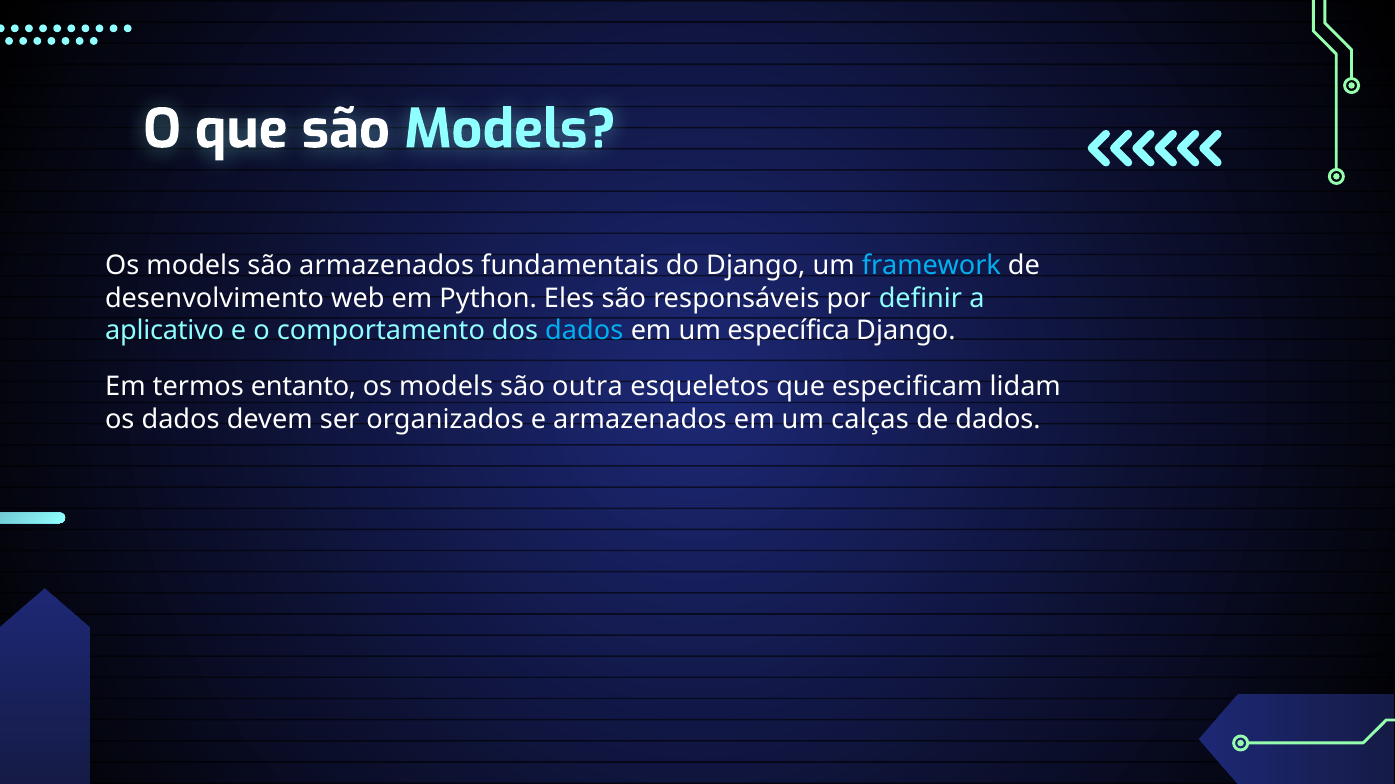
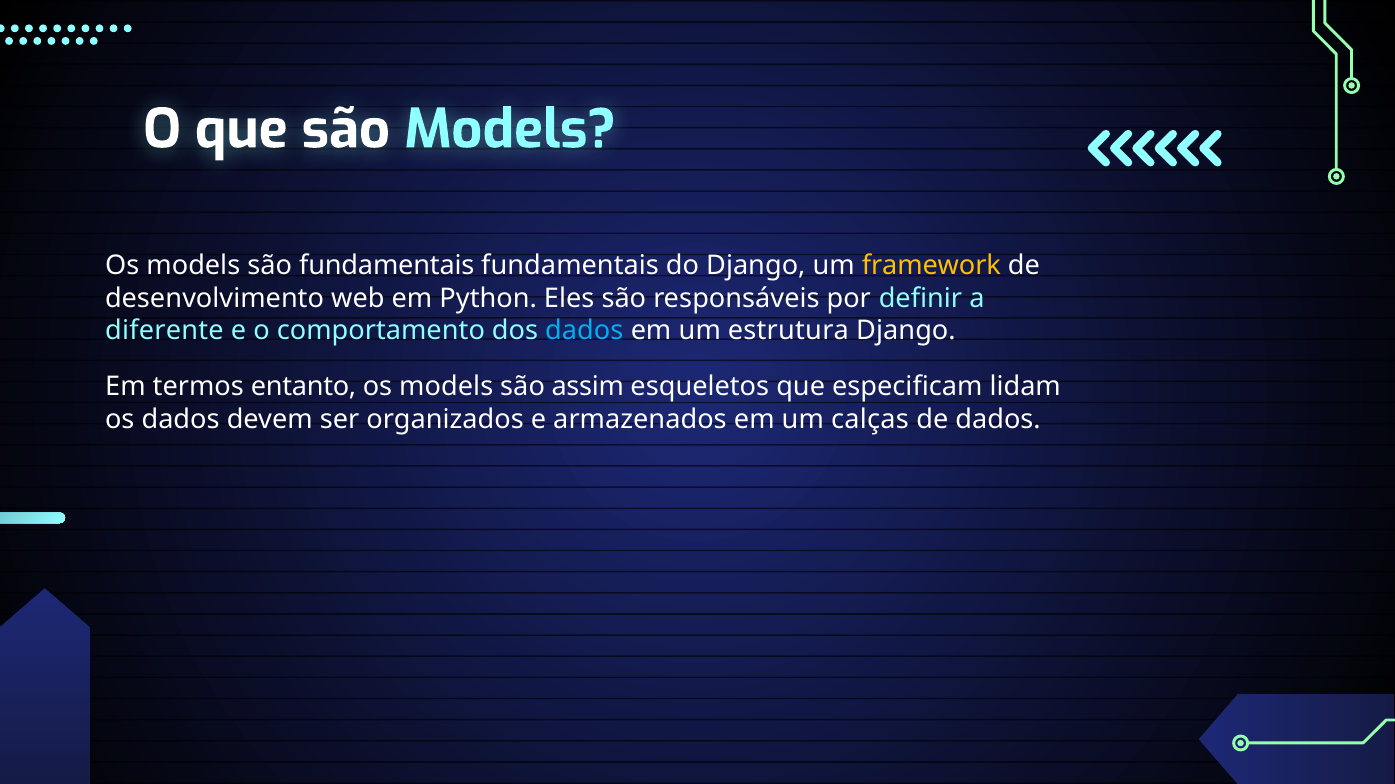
são armazenados: armazenados -> fundamentais
framework colour: light blue -> yellow
aplicativo: aplicativo -> diferente
específica: específica -> estrutura
outra: outra -> assim
